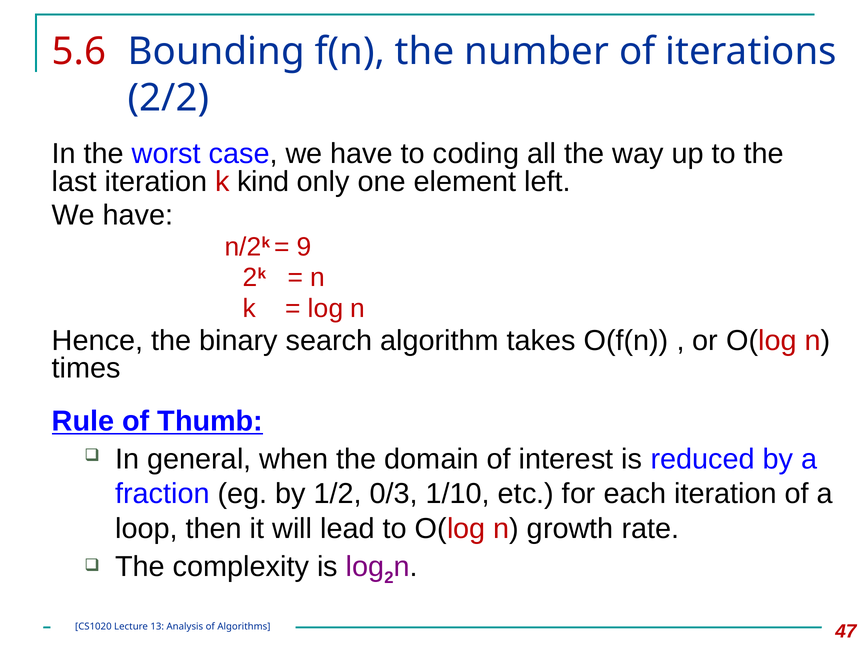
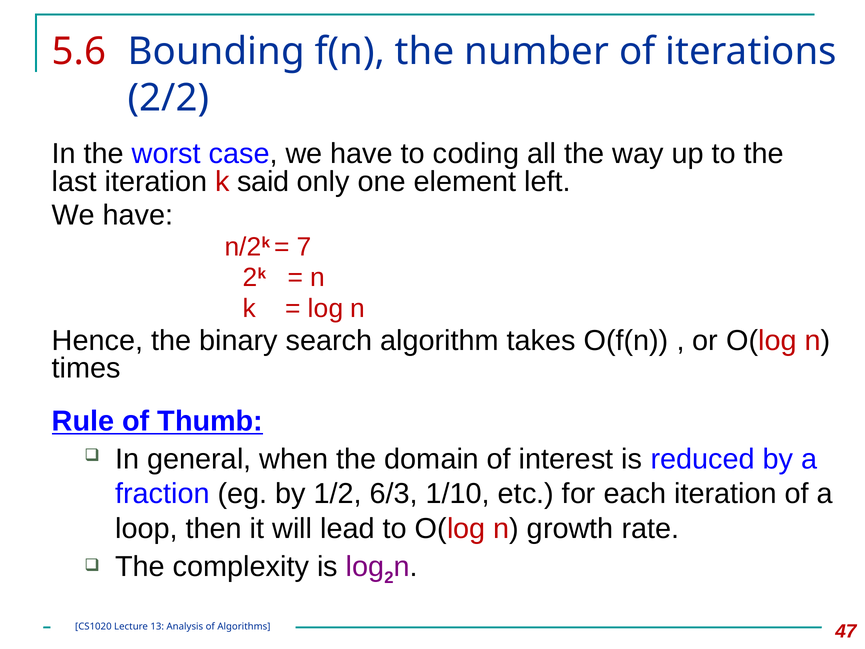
kind: kind -> said
9: 9 -> 7
0/3: 0/3 -> 6/3
